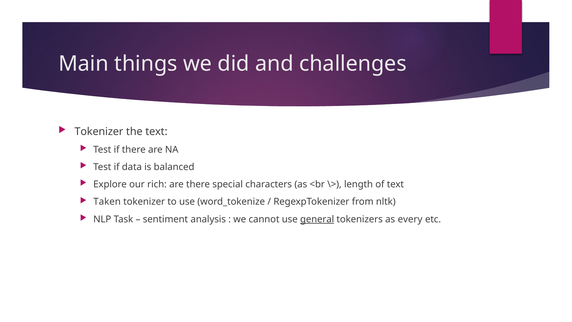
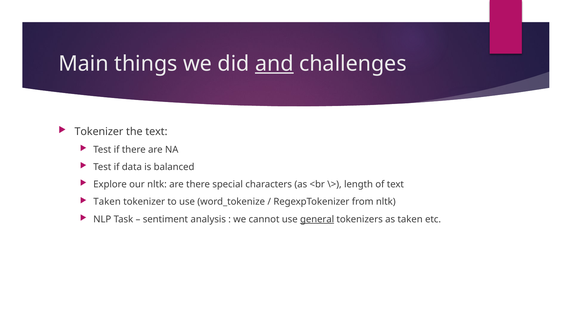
and underline: none -> present
our rich: rich -> nltk
as every: every -> taken
